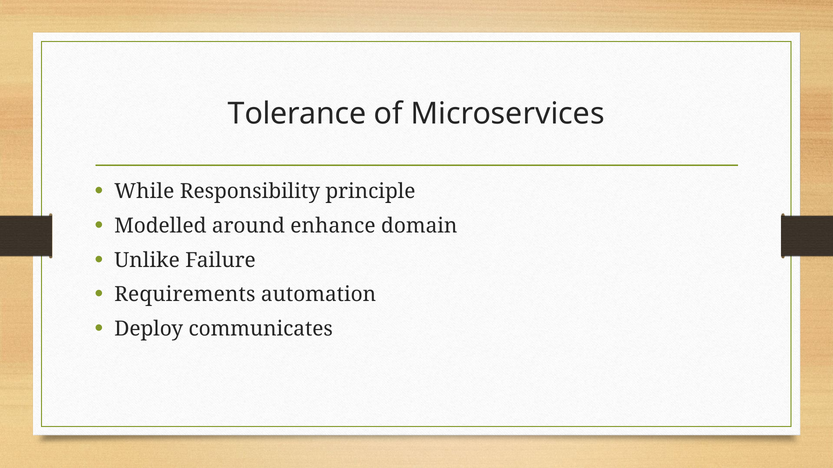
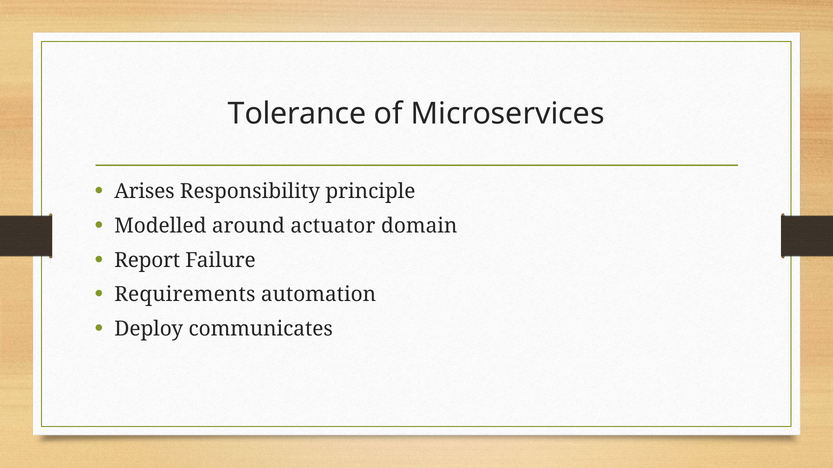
While: While -> Arises
enhance: enhance -> actuator
Unlike: Unlike -> Report
